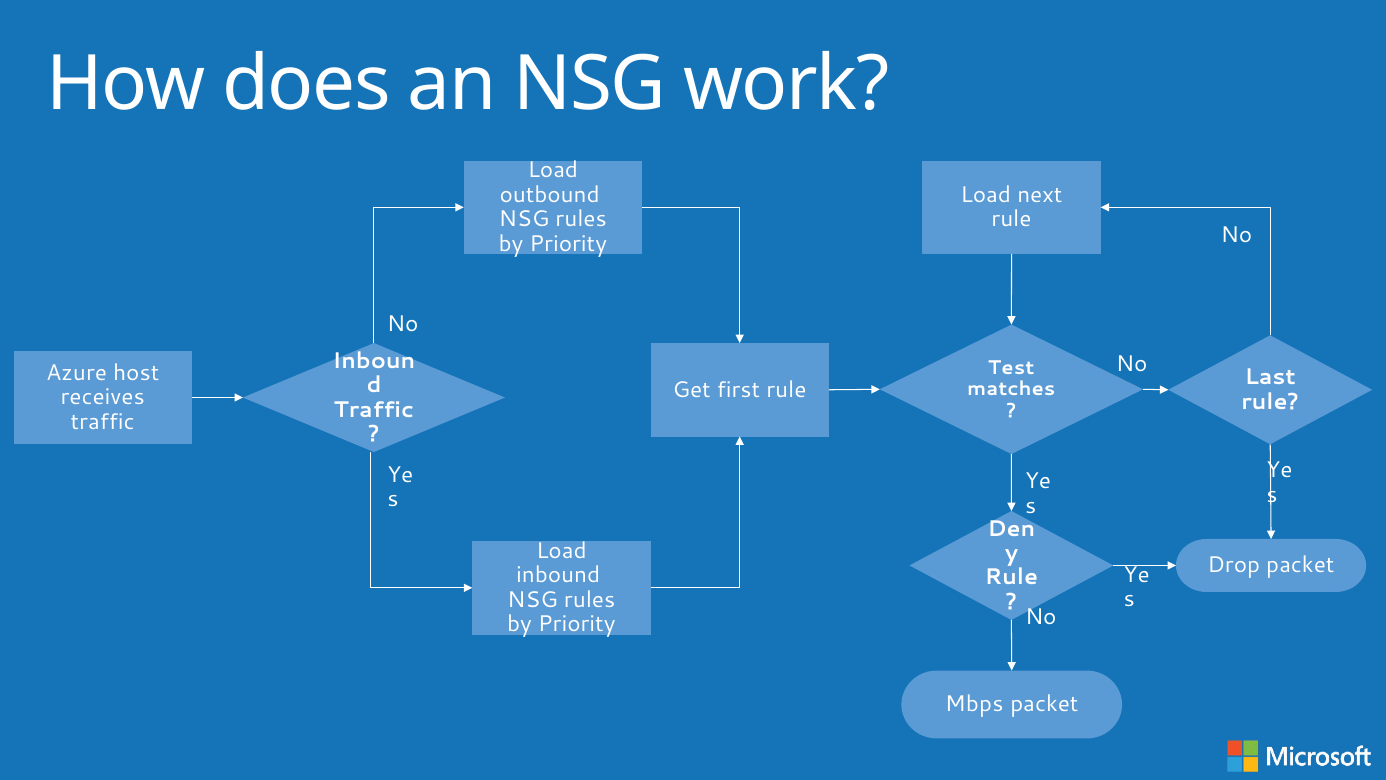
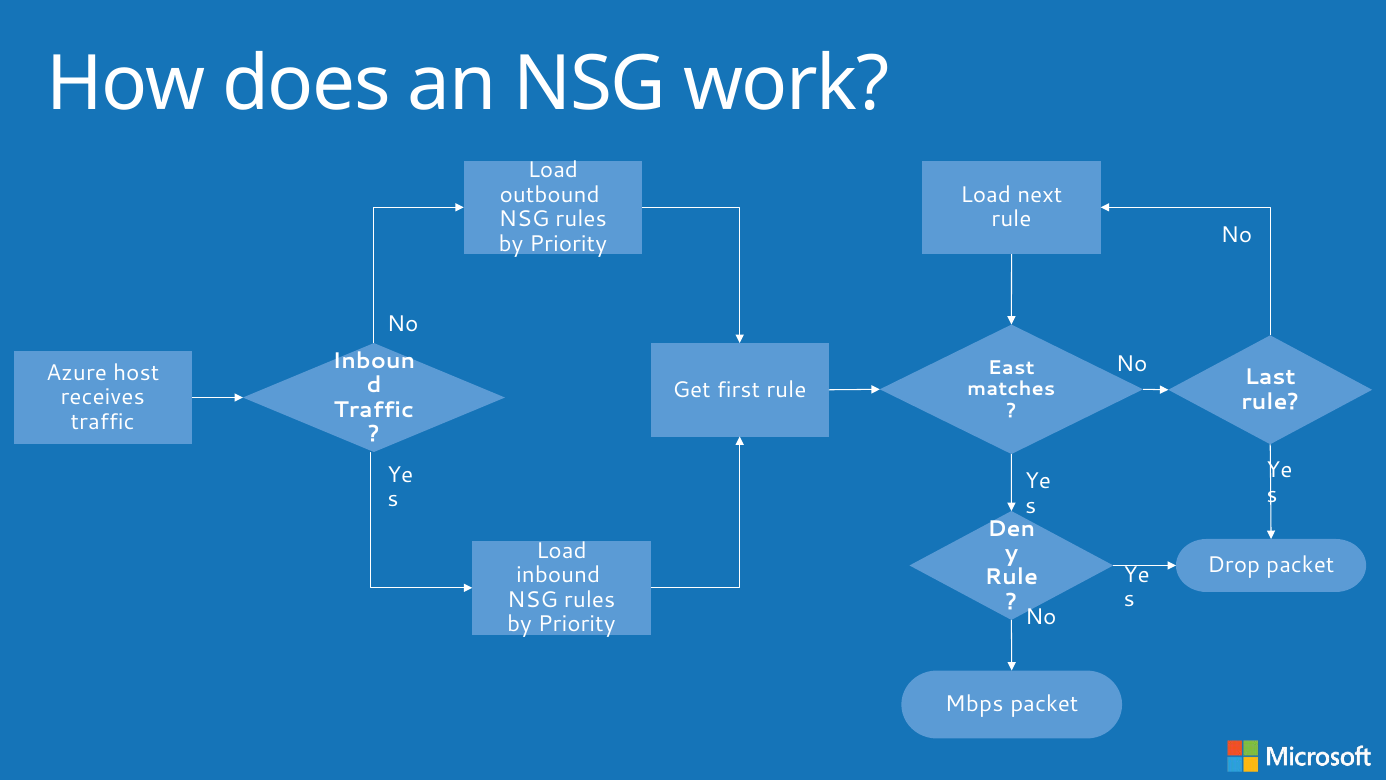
Test: Test -> East
